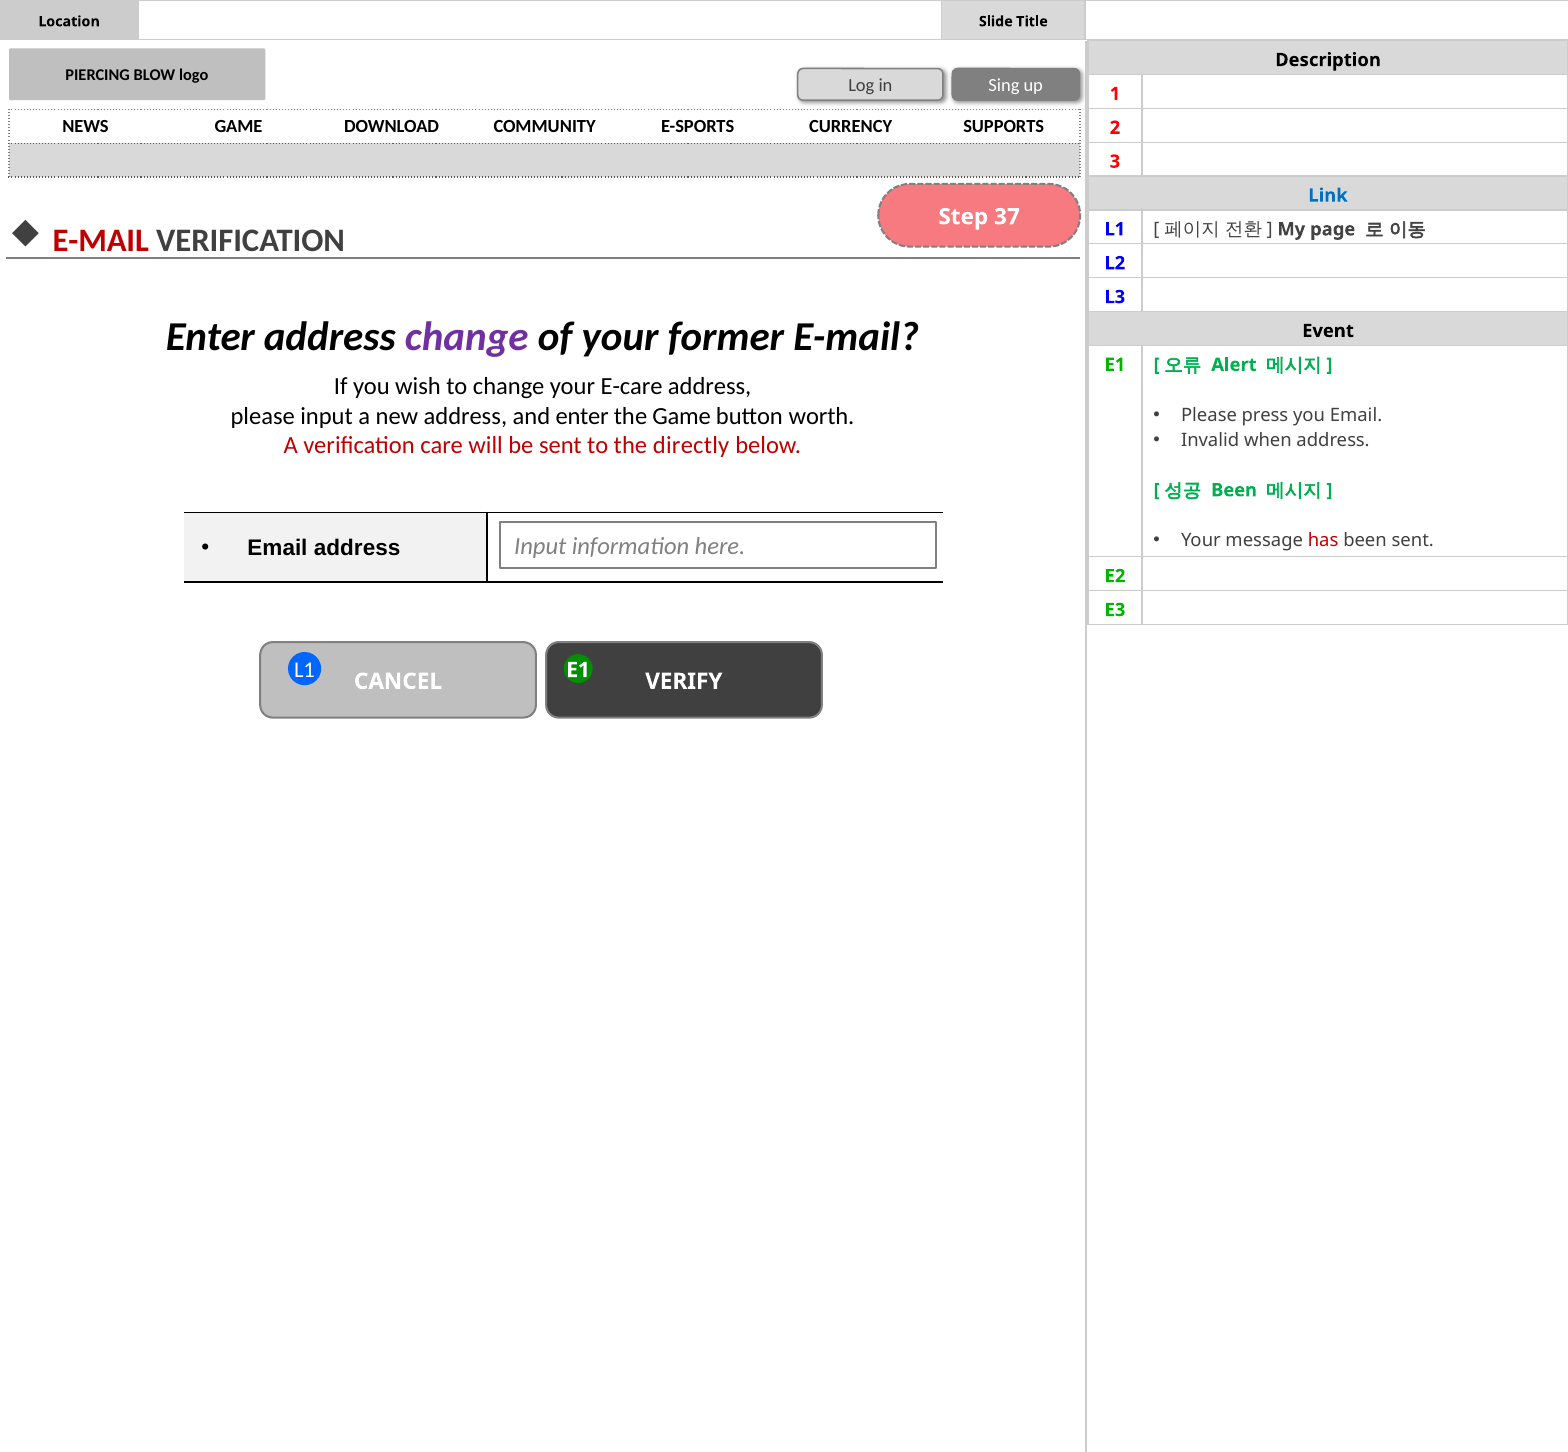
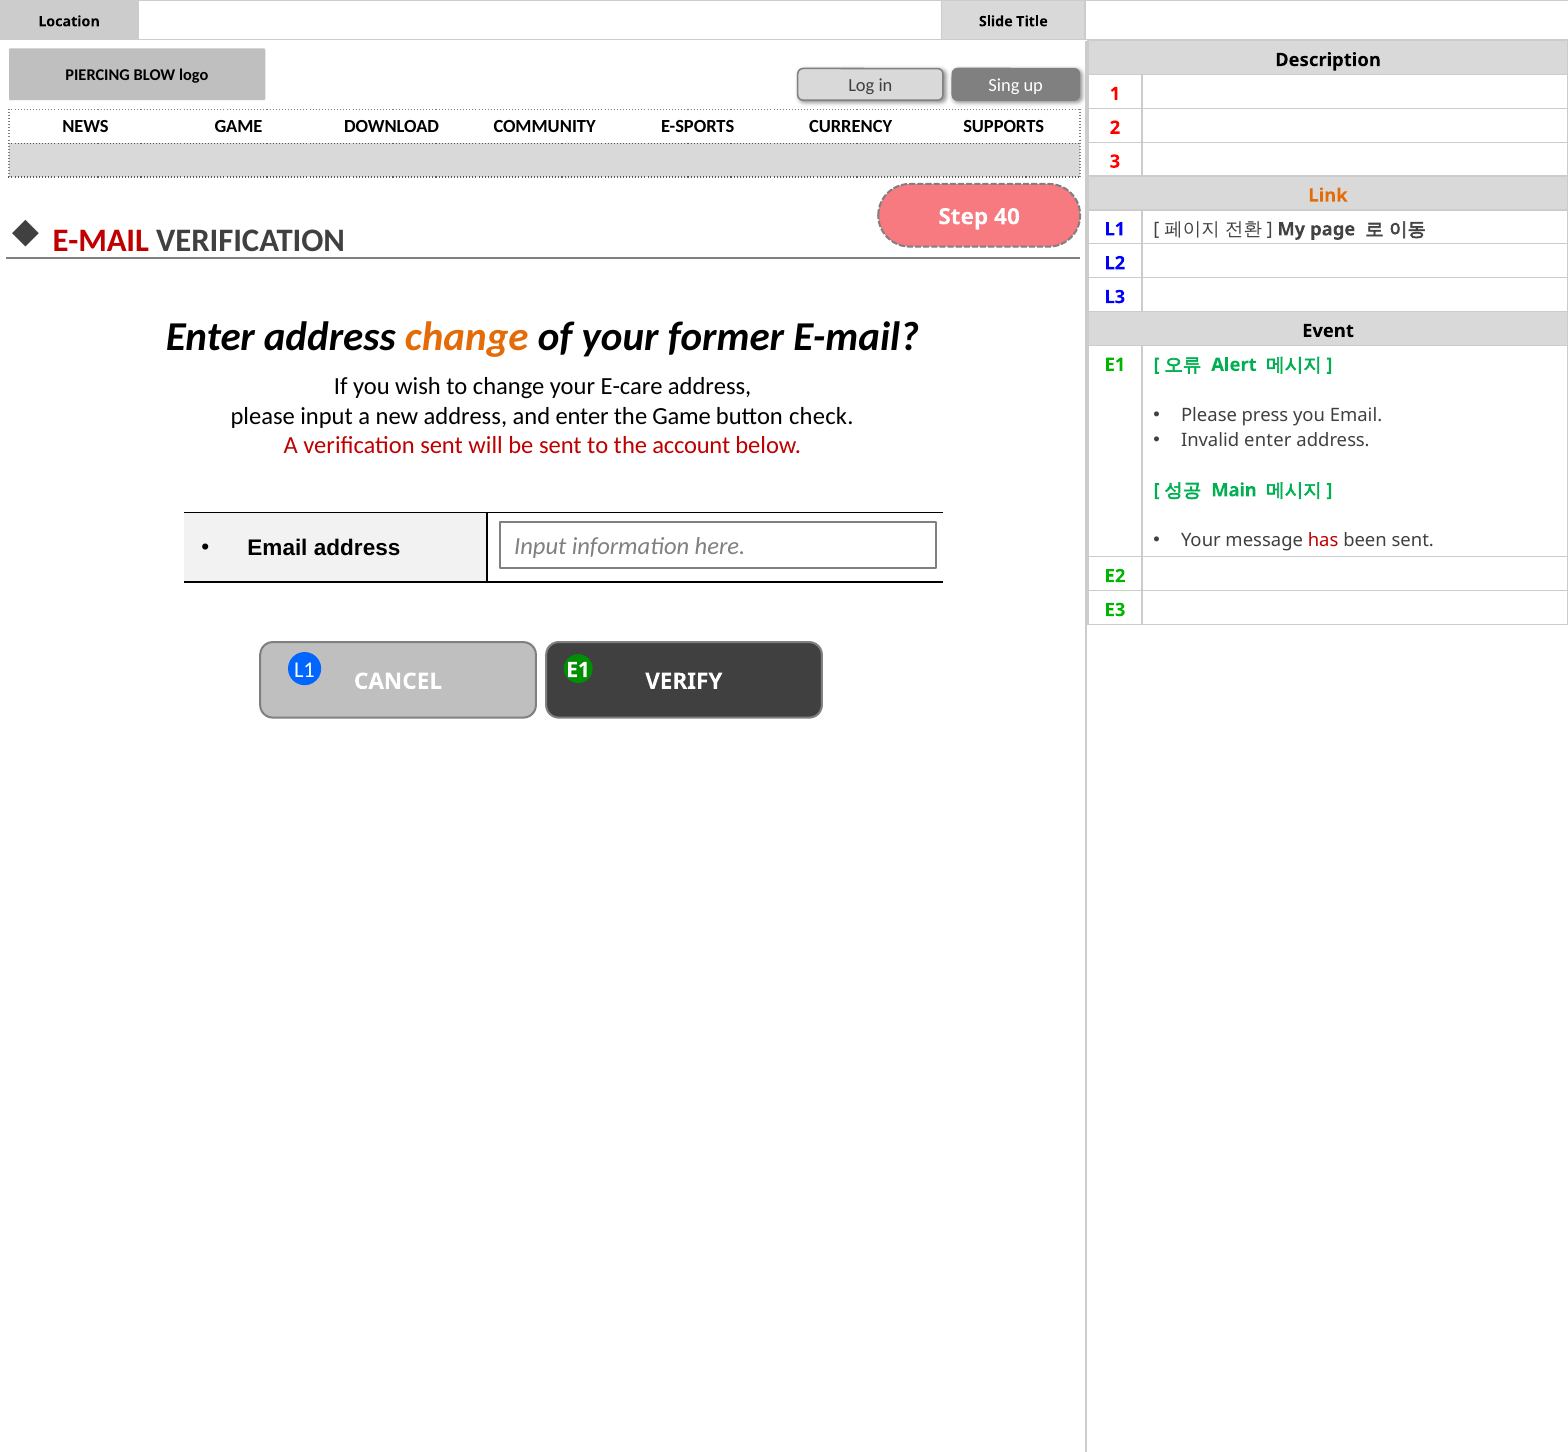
Link colour: blue -> orange
37: 37 -> 40
change at (467, 337) colour: purple -> orange
worth: worth -> check
Invalid when: when -> enter
verification care: care -> sent
directly: directly -> account
Been at (1234, 490): Been -> Main
